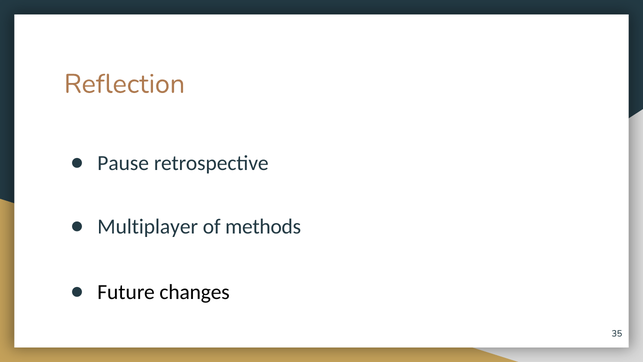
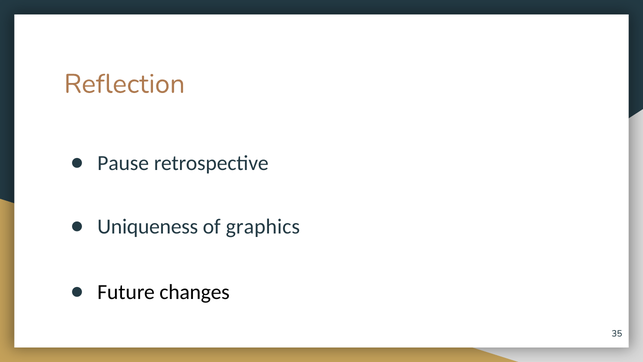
Multiplayer: Multiplayer -> Uniqueness
methods: methods -> graphics
